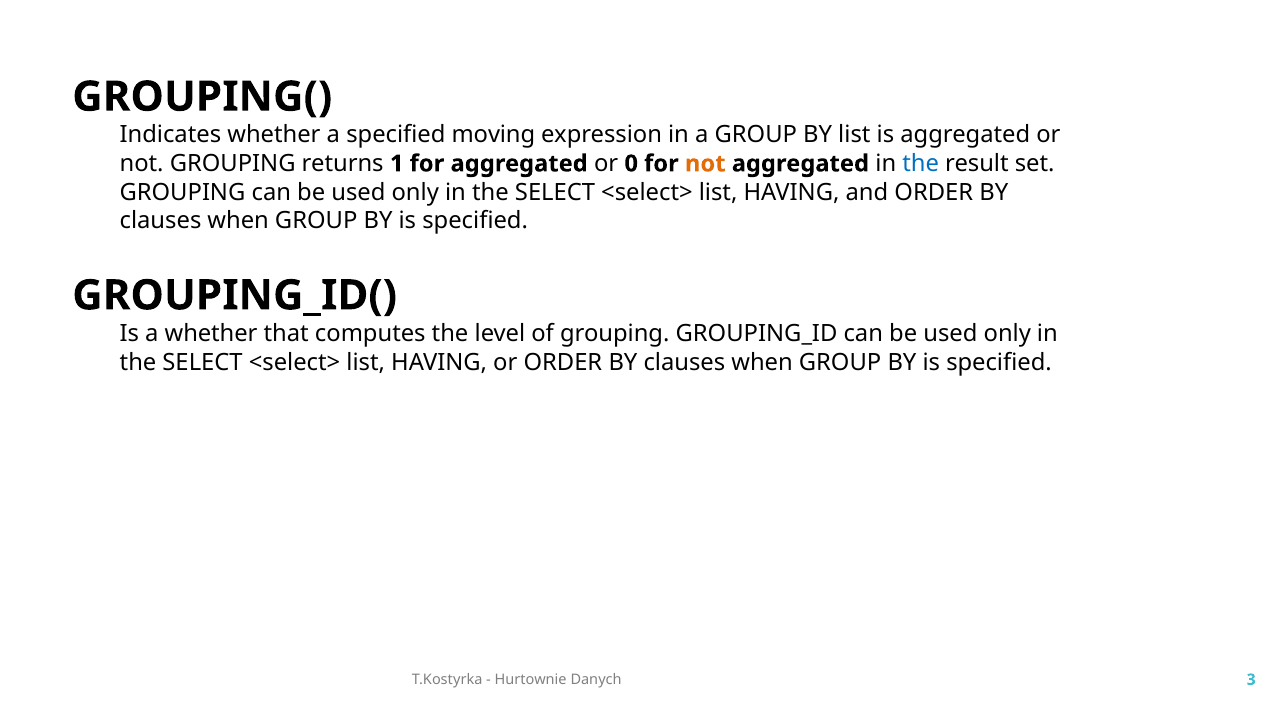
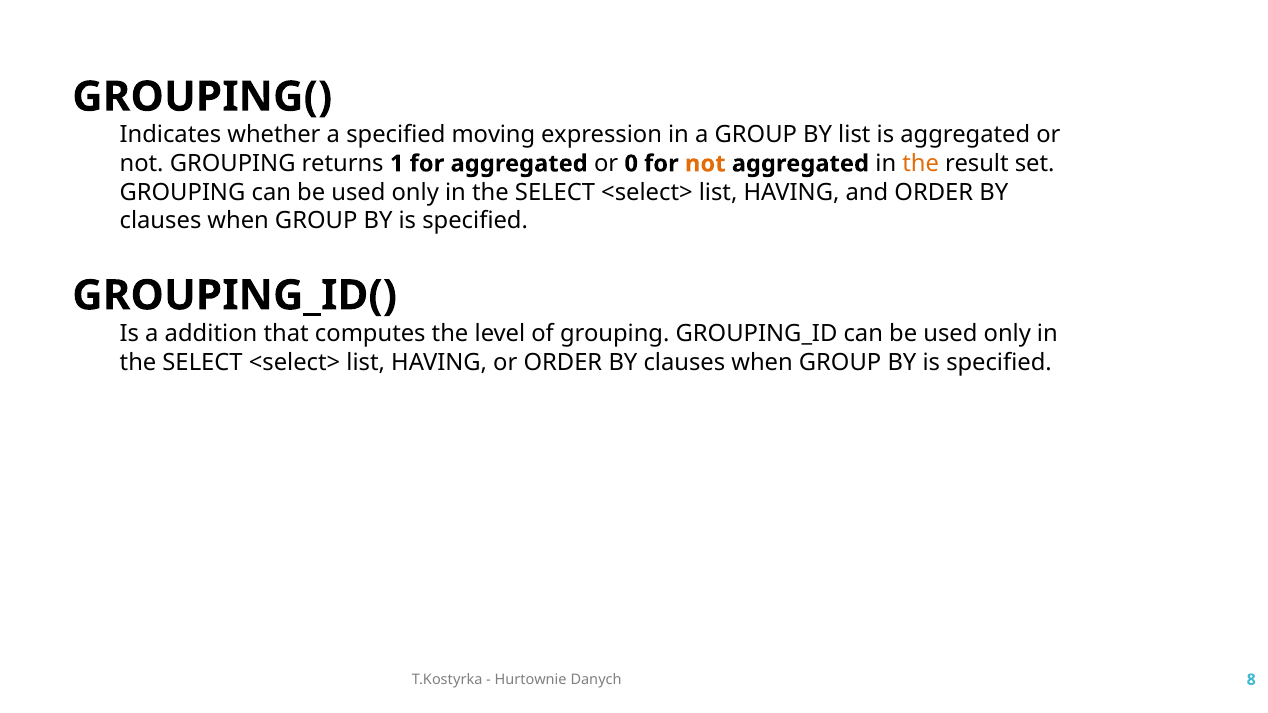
the at (921, 164) colour: blue -> orange
a whether: whether -> addition
3: 3 -> 8
